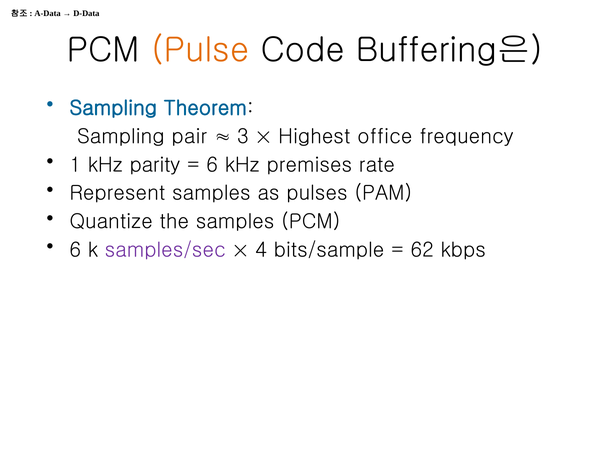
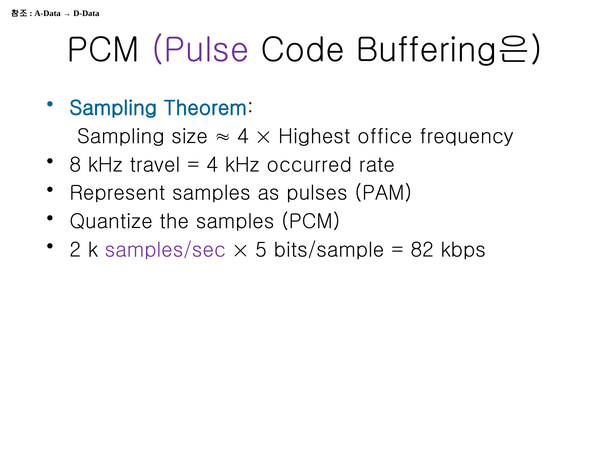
Pulse colour: orange -> purple
pair: pair -> size
3 at (243, 136): 3 -> 4
1: 1 -> 8
parity: parity -> travel
6 at (212, 165): 6 -> 4
premises: premises -> occurred
6 at (75, 250): 6 -> 2
4: 4 -> 5
62: 62 -> 82
